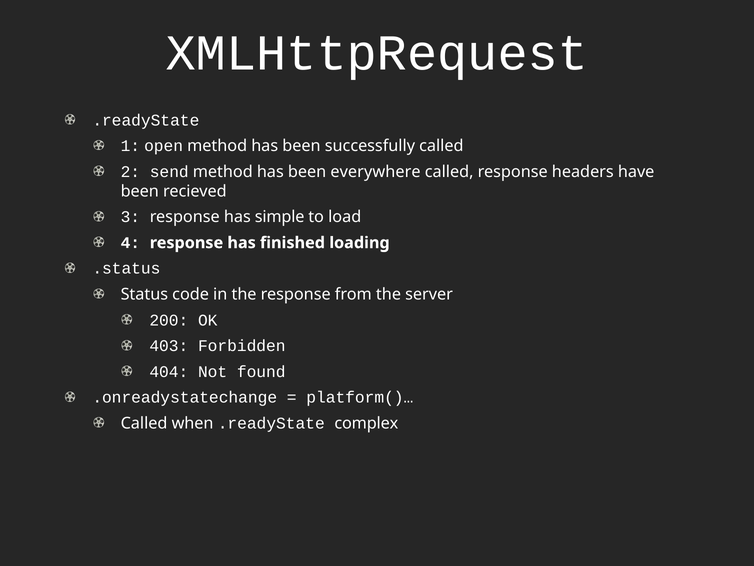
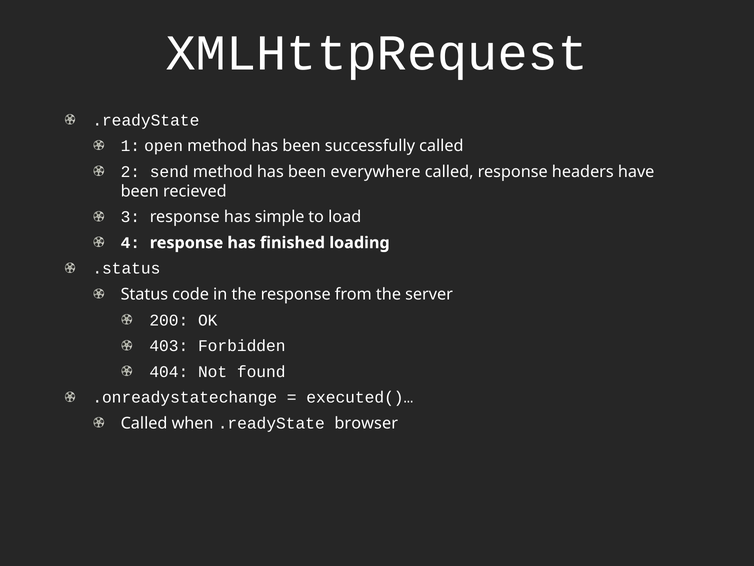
platform()…: platform()… -> executed()…
complex: complex -> browser
